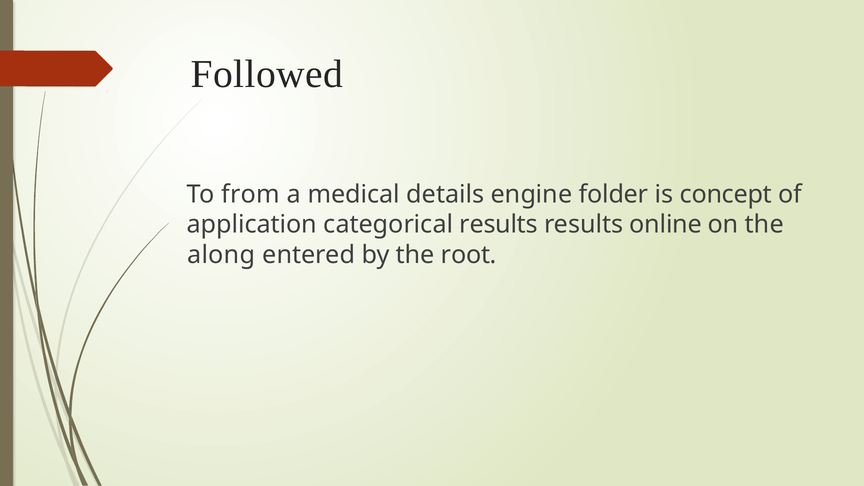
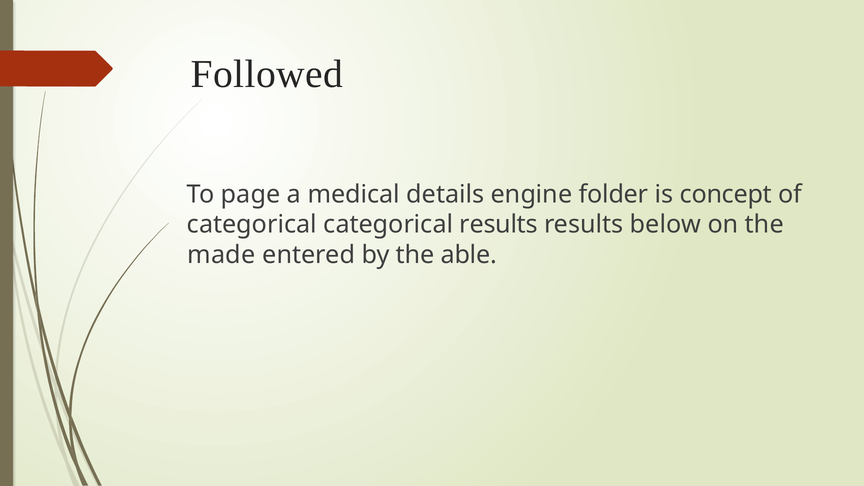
from: from -> page
application at (252, 225): application -> categorical
online: online -> below
along: along -> made
root: root -> able
